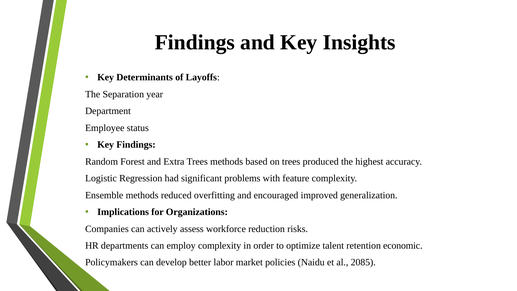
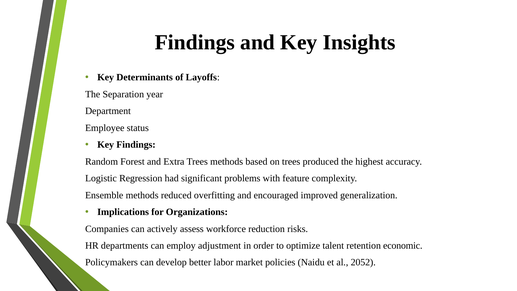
employ complexity: complexity -> adjustment
2085: 2085 -> 2052
